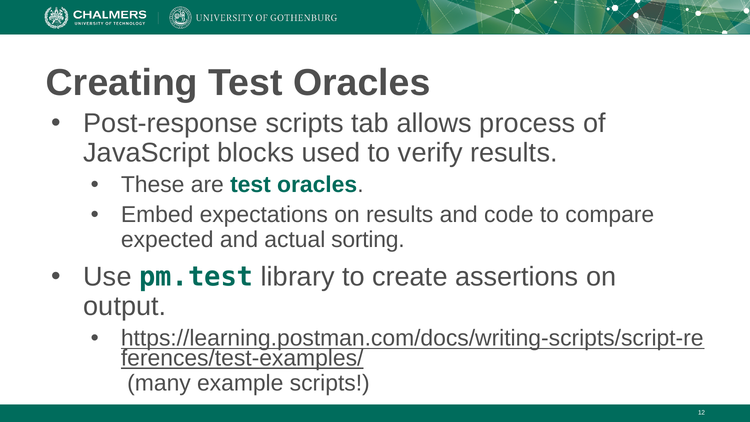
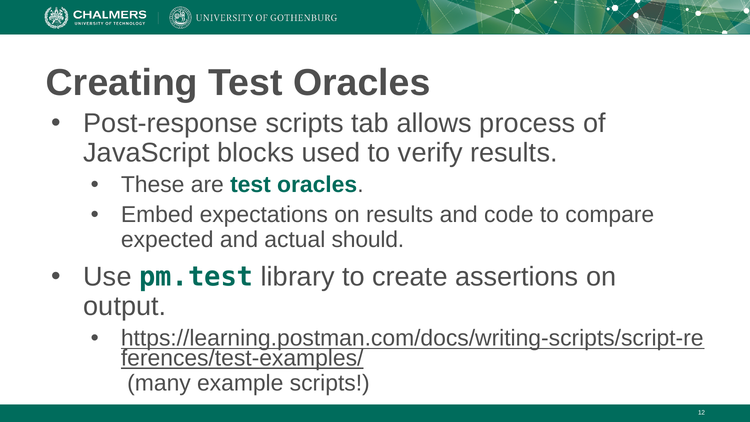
sorting: sorting -> should
